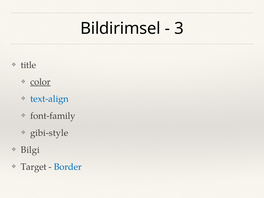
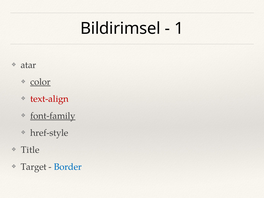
3: 3 -> 1
title: title -> atar
text-align colour: blue -> red
font-family underline: none -> present
gibi-style: gibi-style -> href-style
Bilgi: Bilgi -> Title
